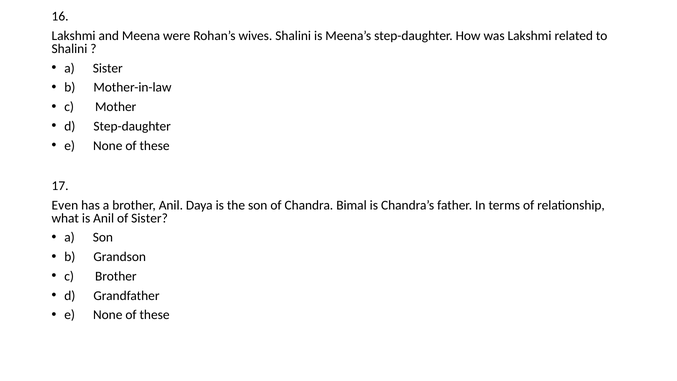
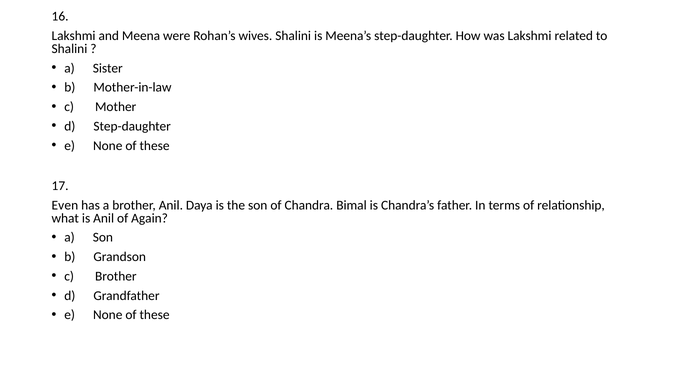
of Sister: Sister -> Again
